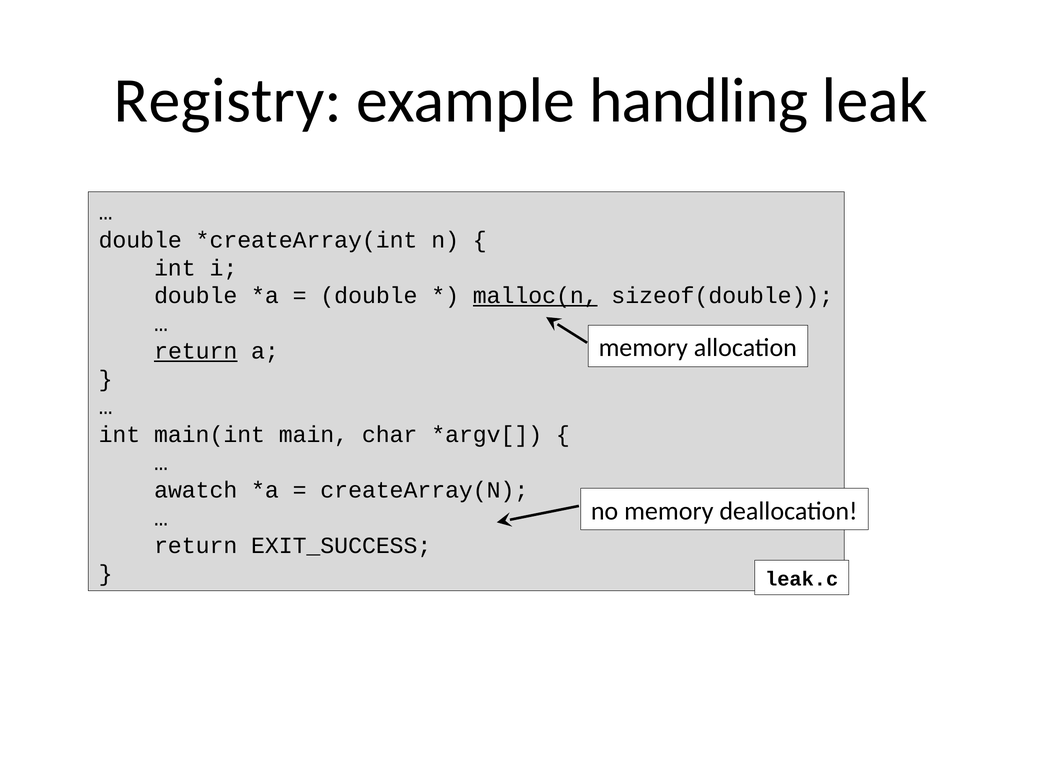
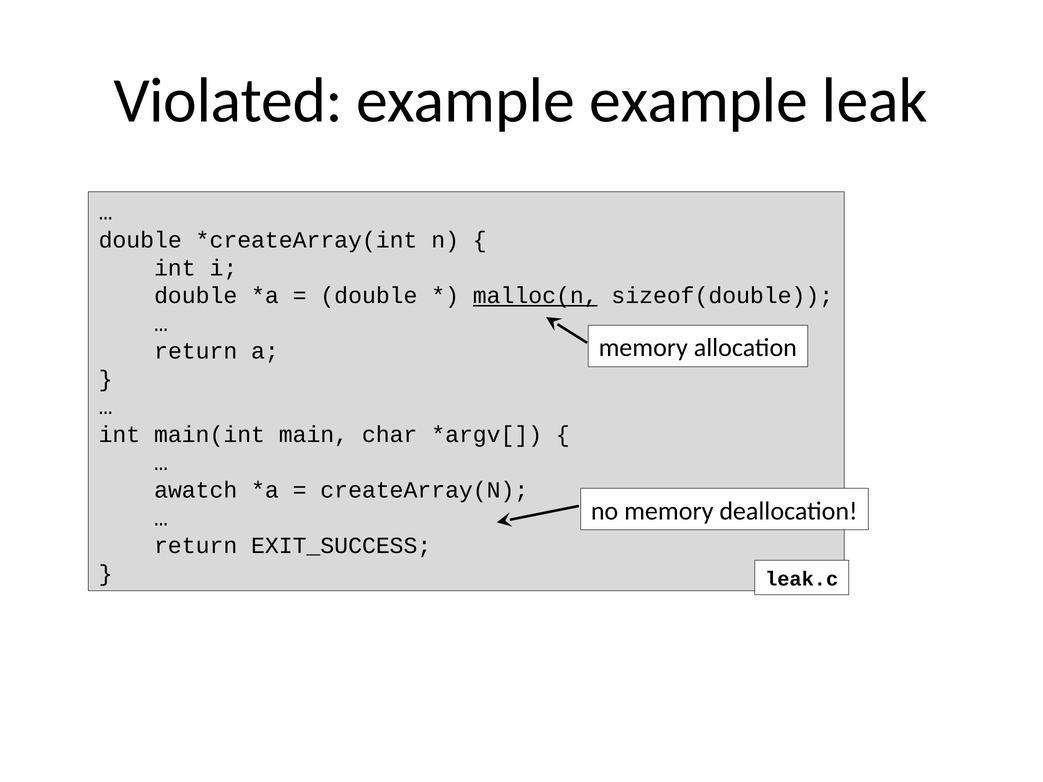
Registry: Registry -> Violated
example handling: handling -> example
return at (196, 351) underline: present -> none
